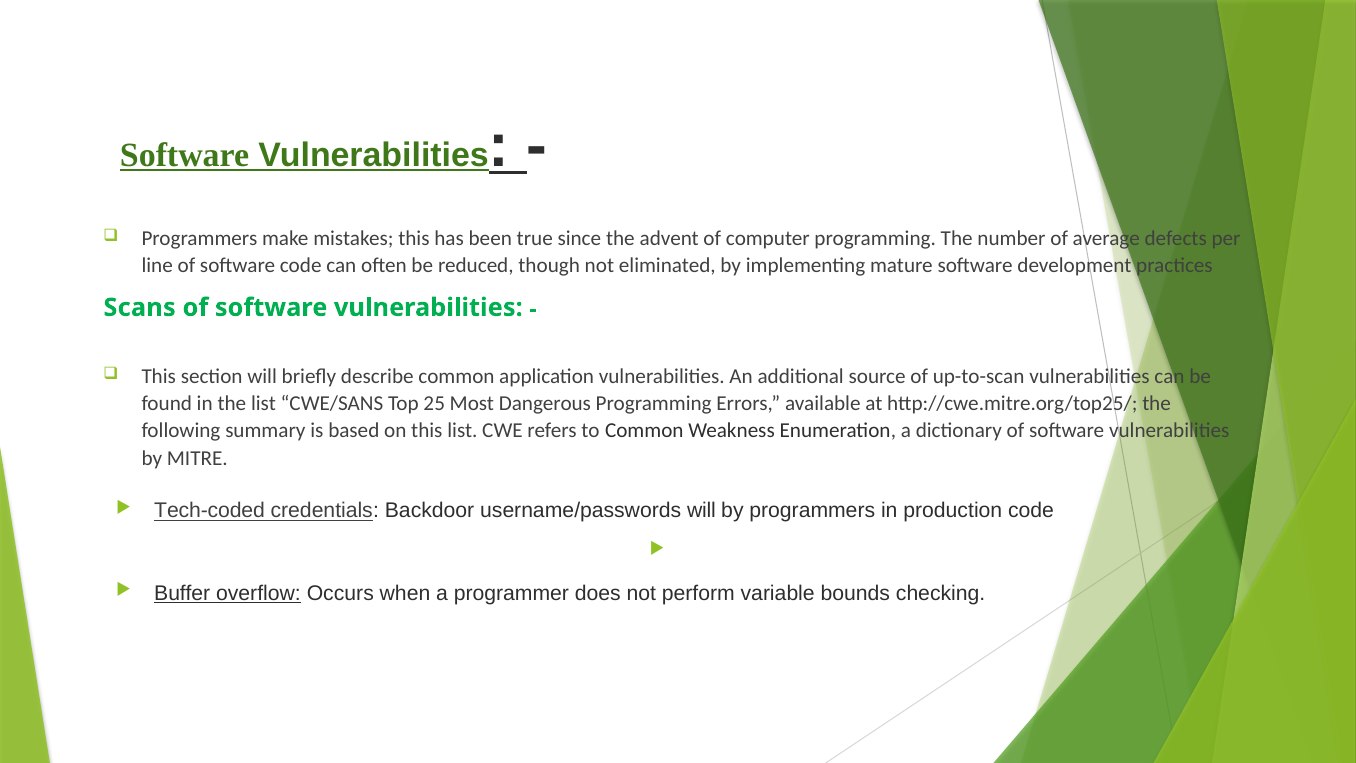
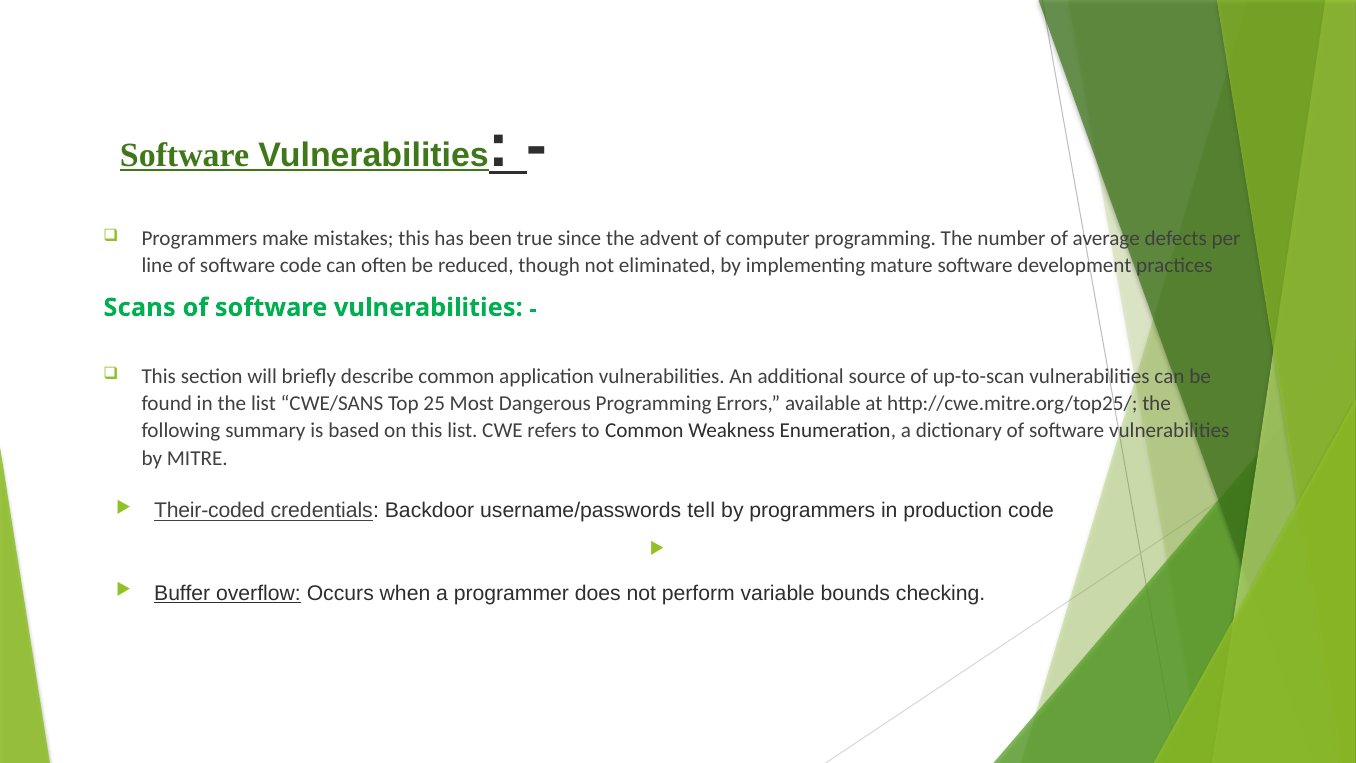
Tech-coded: Tech-coded -> Their-coded
username/passwords will: will -> tell
